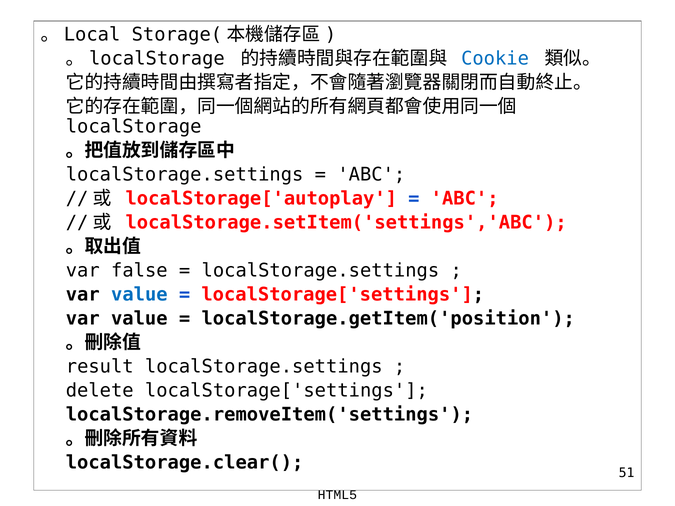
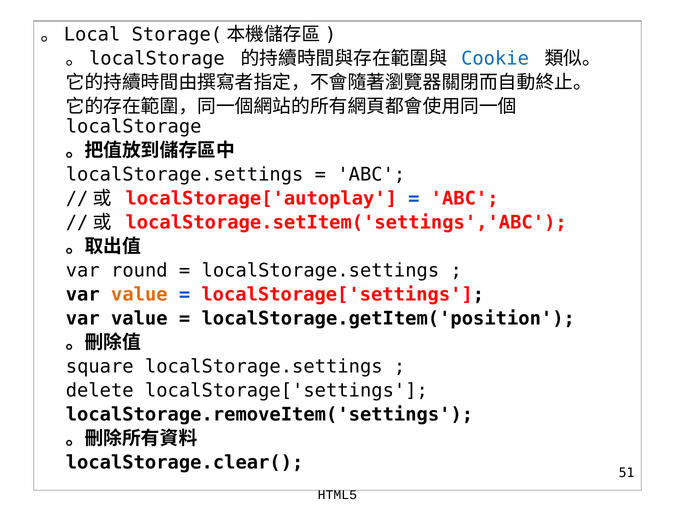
false: false -> round
value at (139, 295) colour: blue -> orange
result: result -> square
